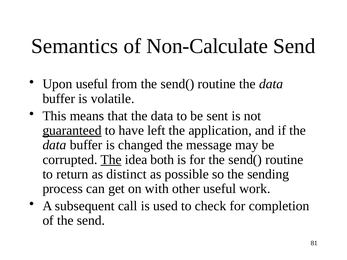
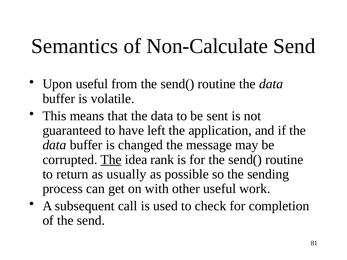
guaranteed underline: present -> none
both: both -> rank
distinct: distinct -> usually
